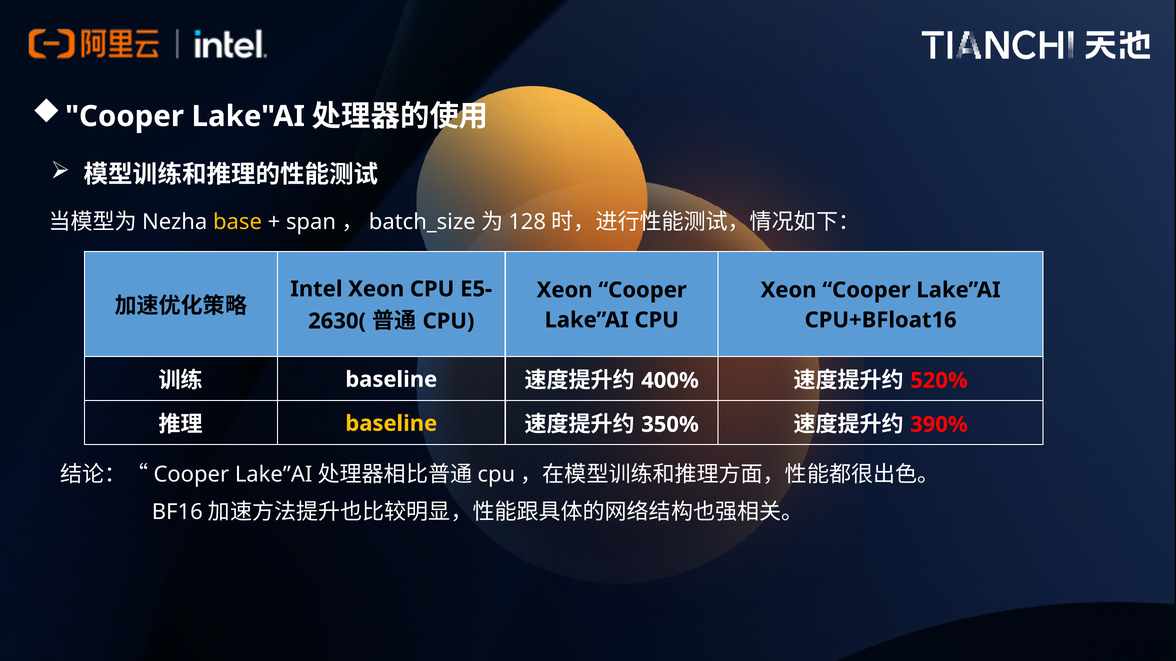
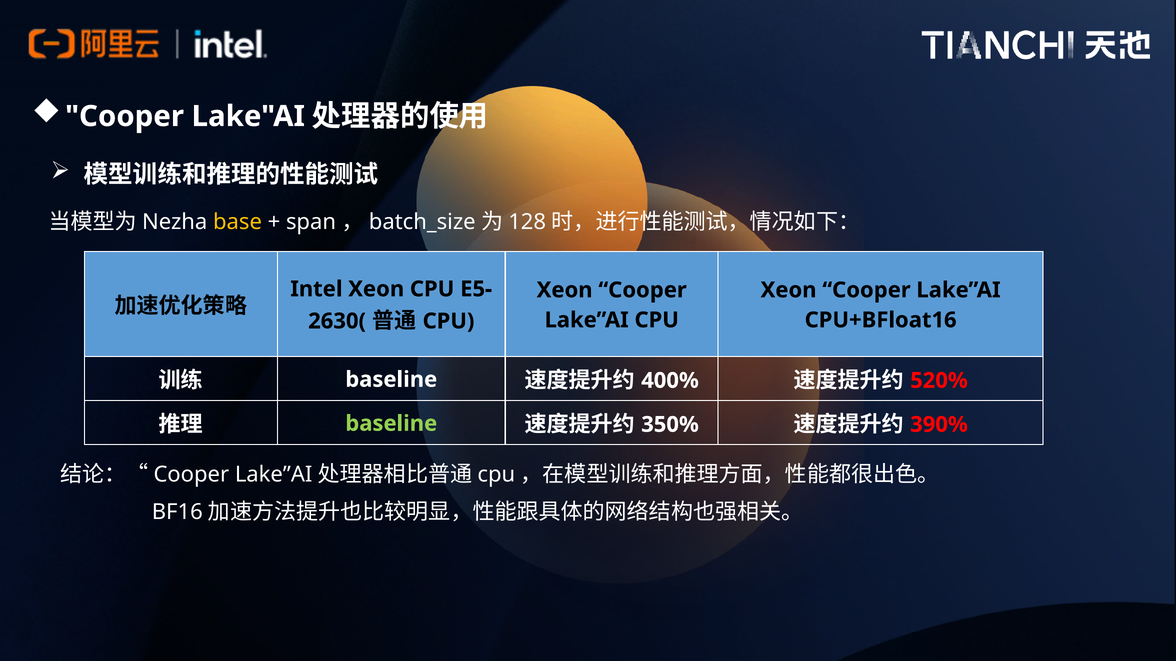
baseline at (391, 424) colour: yellow -> light green
